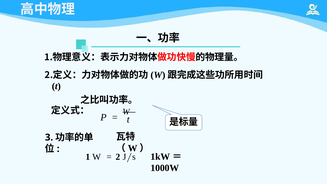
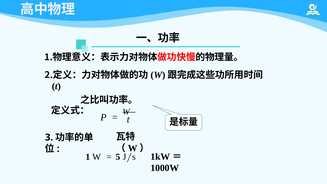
2: 2 -> 5
